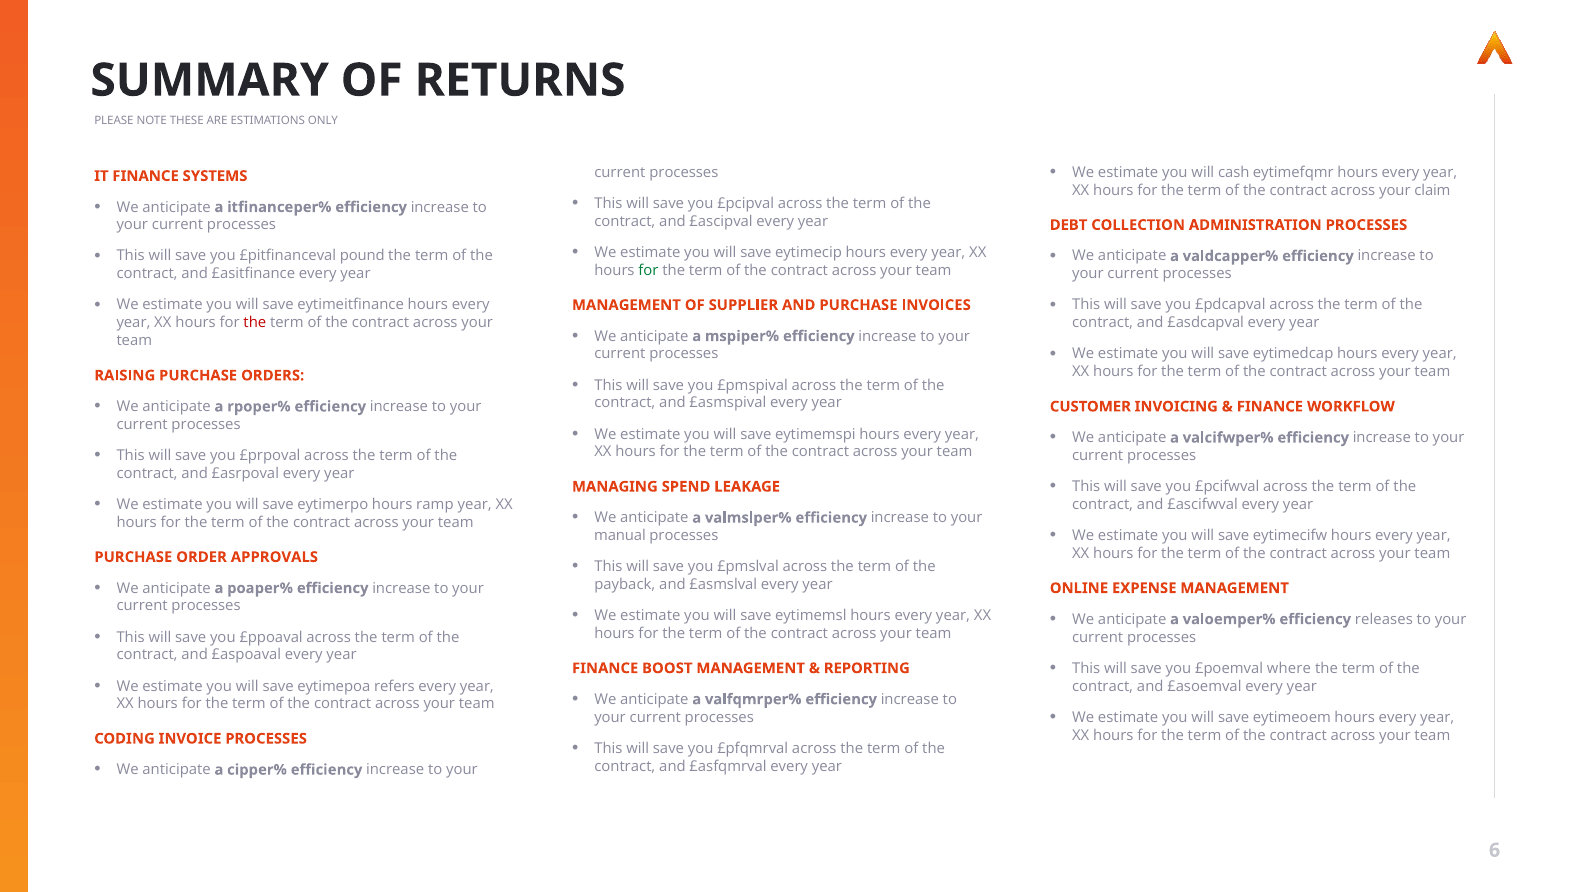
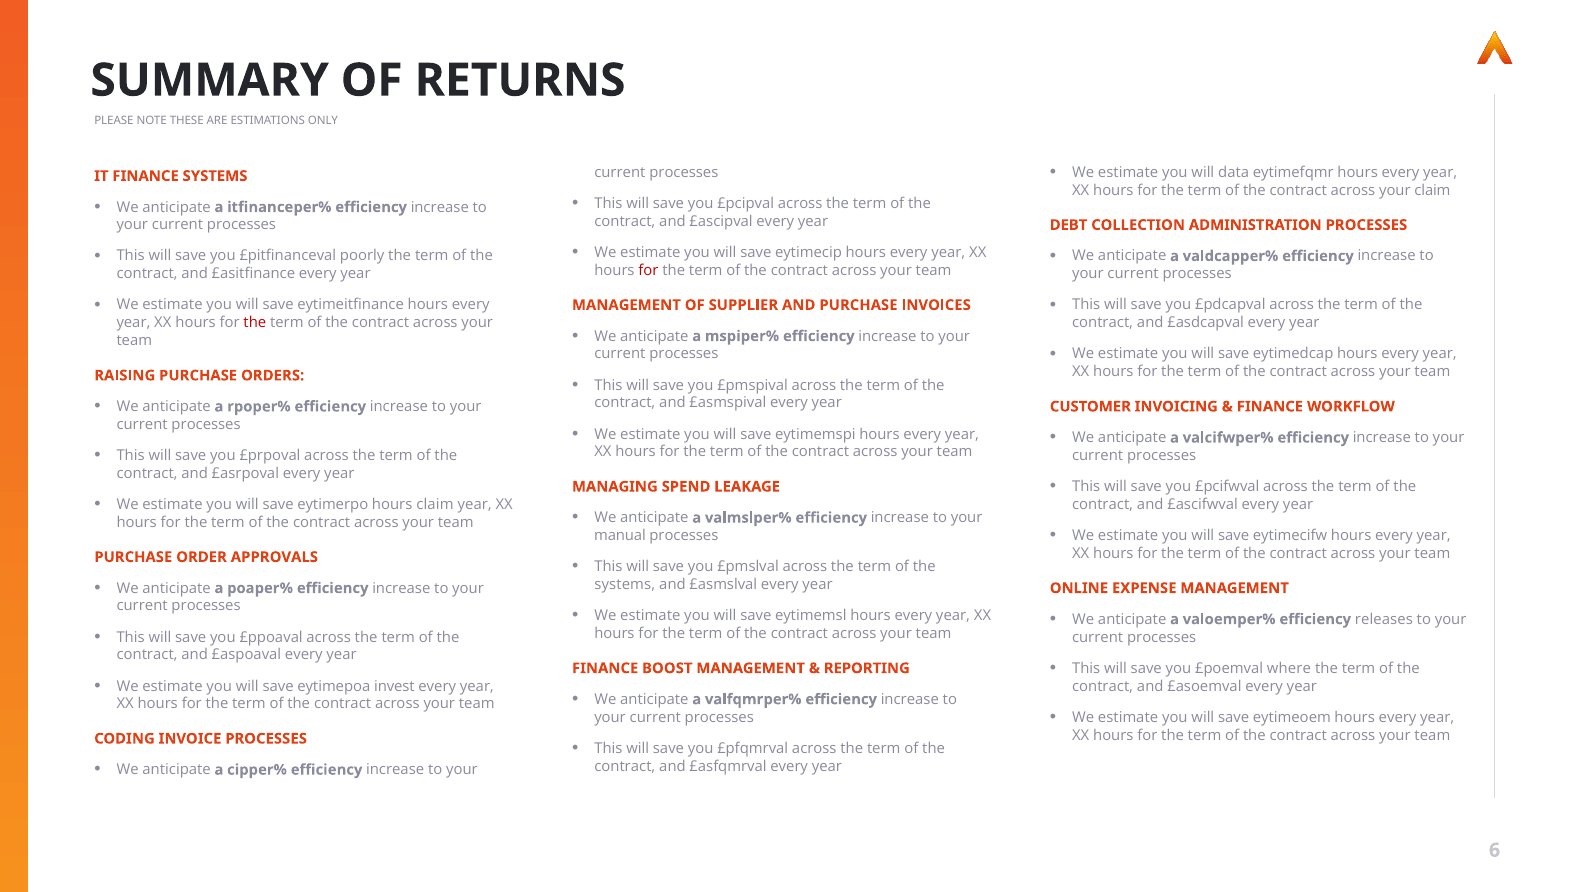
cash: cash -> data
pound: pound -> poorly
for at (648, 270) colour: green -> red
hours ramp: ramp -> claim
payback at (625, 584): payback -> systems
refers: refers -> invest
